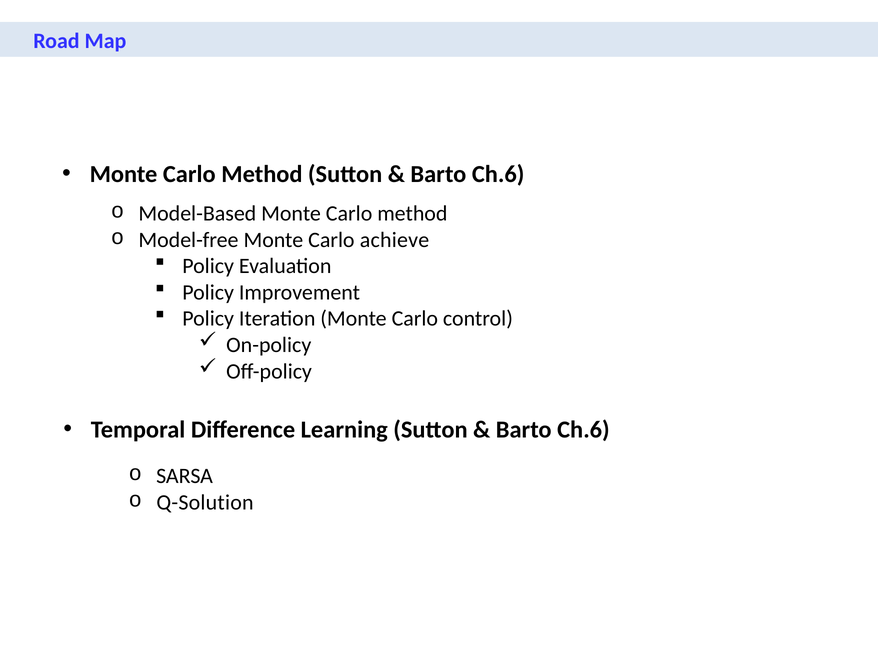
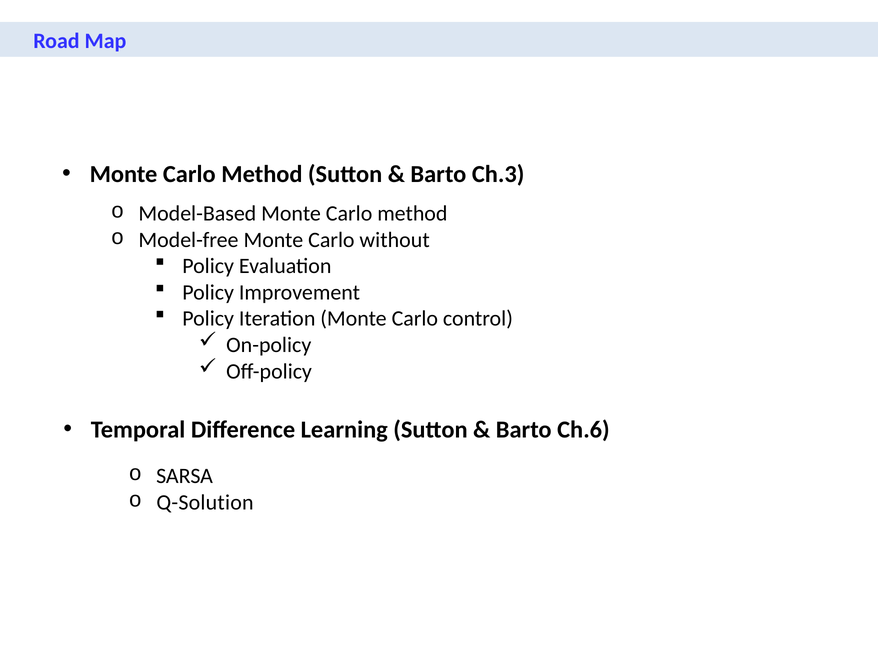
Ch.6 at (498, 174): Ch.6 -> Ch.3
achieve: achieve -> without
